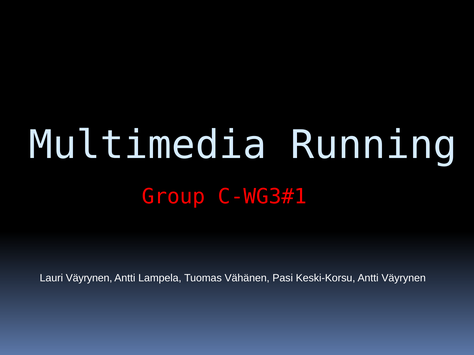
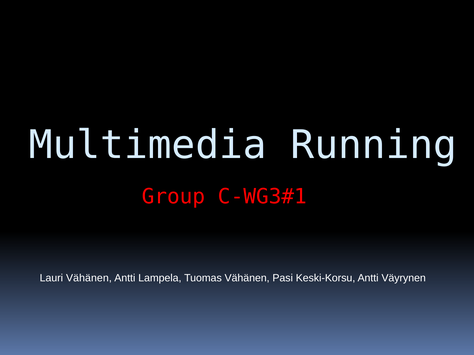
Lauri Väyrynen: Väyrynen -> Vähänen
